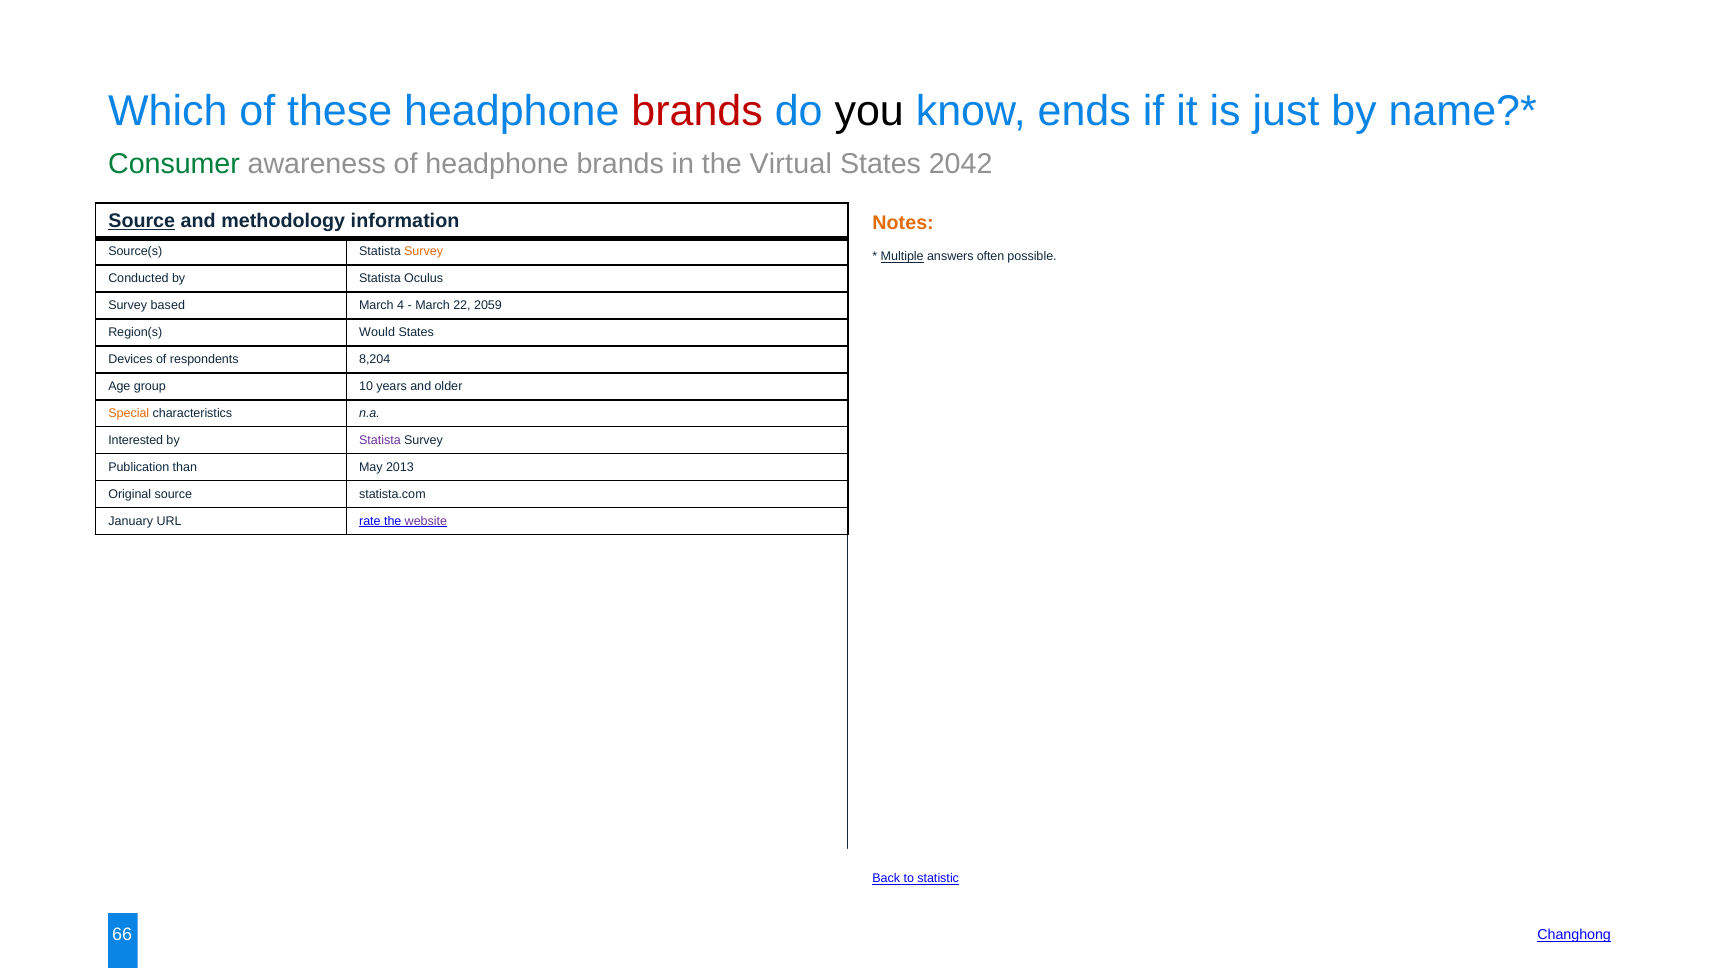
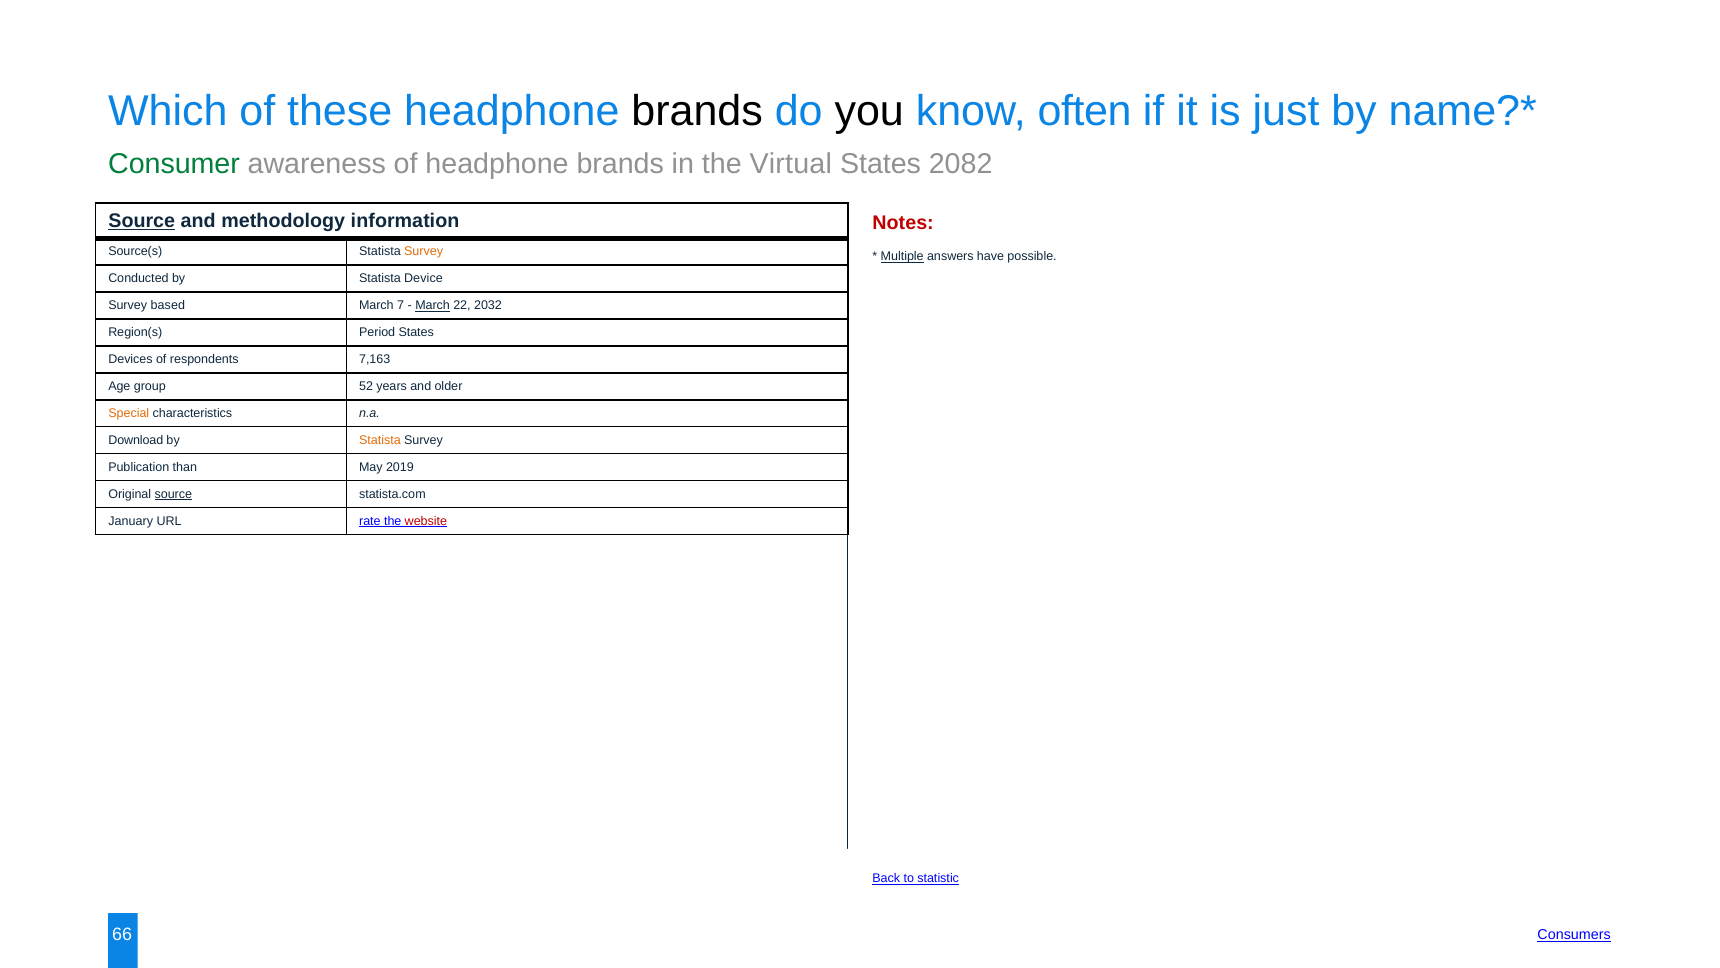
brands at (697, 111) colour: red -> black
ends: ends -> often
2042: 2042 -> 2082
Notes colour: orange -> red
often: often -> have
Oculus: Oculus -> Device
4: 4 -> 7
March at (433, 306) underline: none -> present
2059: 2059 -> 2032
Would: Would -> Period
8,204: 8,204 -> 7,163
10: 10 -> 52
Interested: Interested -> Download
Statista at (380, 440) colour: purple -> orange
2013: 2013 -> 2019
source at (173, 494) underline: none -> present
website colour: purple -> red
Changhong: Changhong -> Consumers
